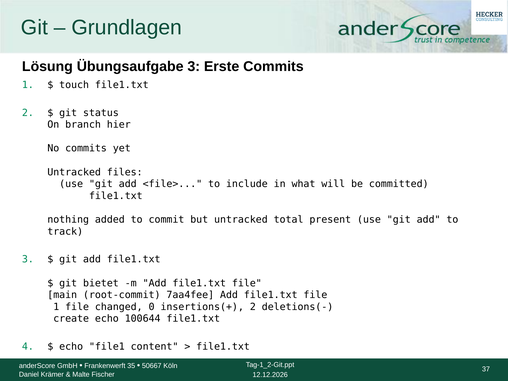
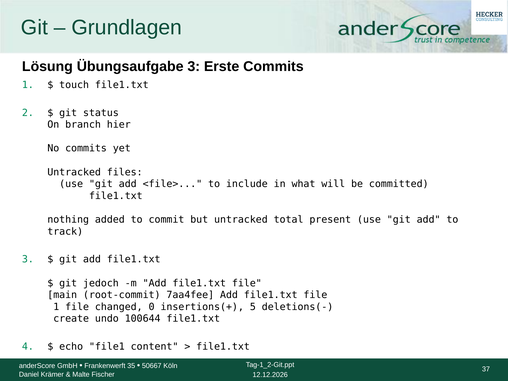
bietet: bietet -> jedoch
insertions(+ 2: 2 -> 5
create echo: echo -> undo
